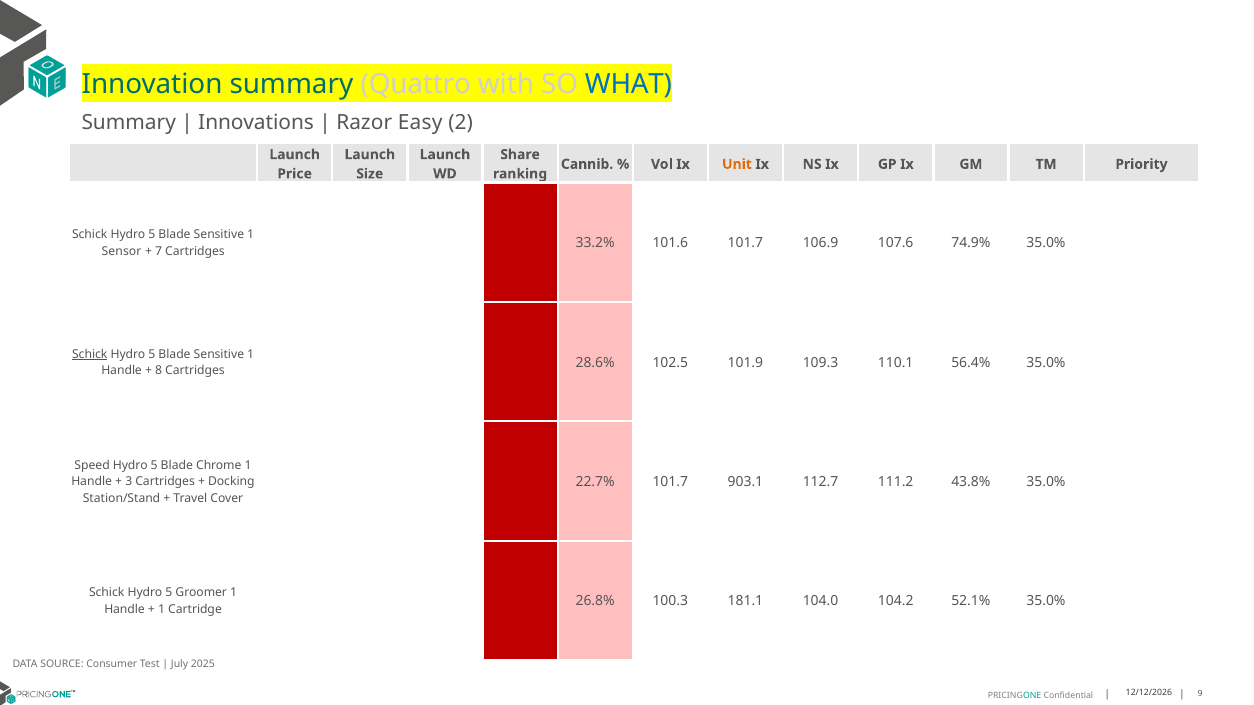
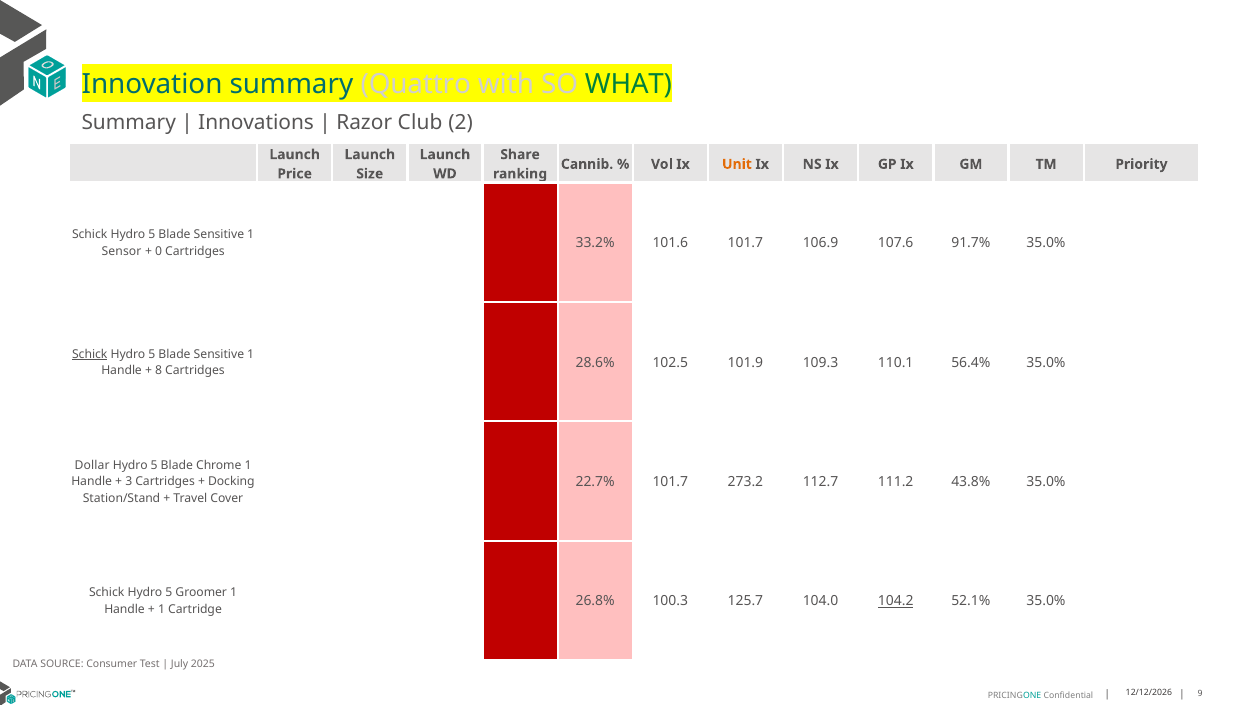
WHAT colour: blue -> green
Easy: Easy -> Club
74.9%: 74.9% -> 91.7%
7: 7 -> 0
Speed: Speed -> Dollar
903.1: 903.1 -> 273.2
181.1: 181.1 -> 125.7
104.2 underline: none -> present
